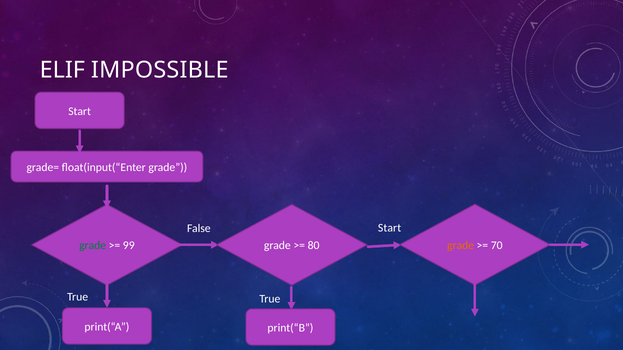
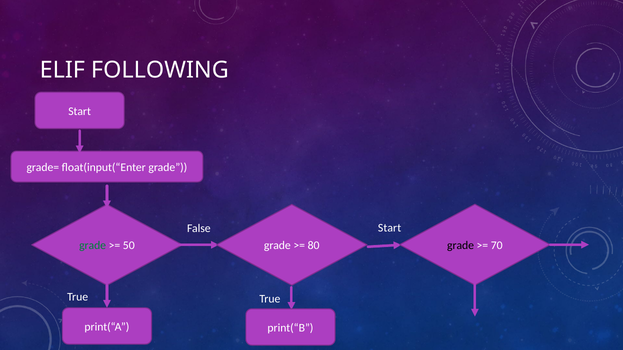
IMPOSSIBLE: IMPOSSIBLE -> FOLLOWING
grade at (461, 246) colour: orange -> black
99: 99 -> 50
